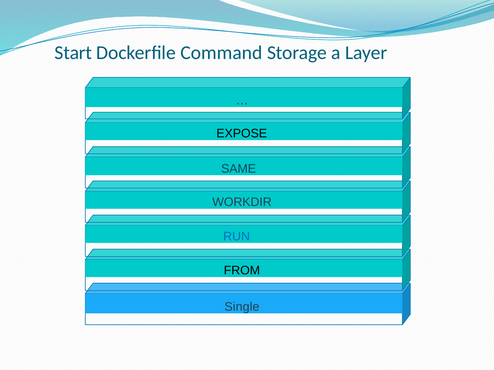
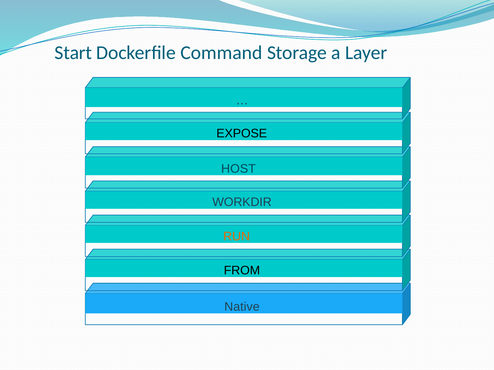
SAME: SAME -> HOST
RUN colour: blue -> orange
Single: Single -> Native
